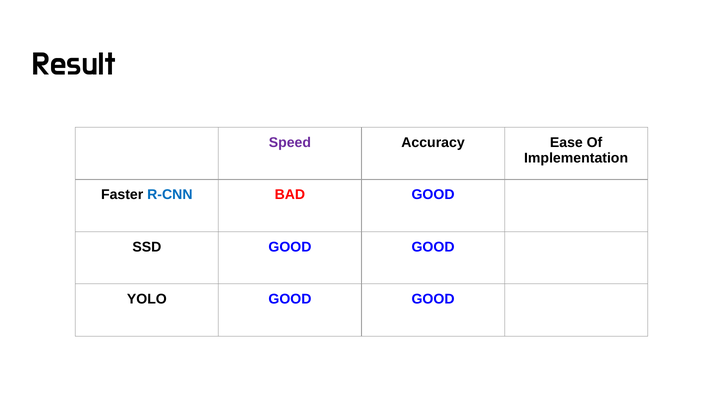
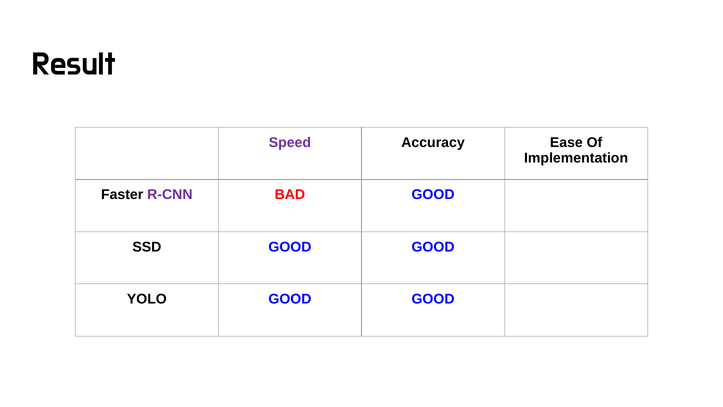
R-CNN colour: blue -> purple
